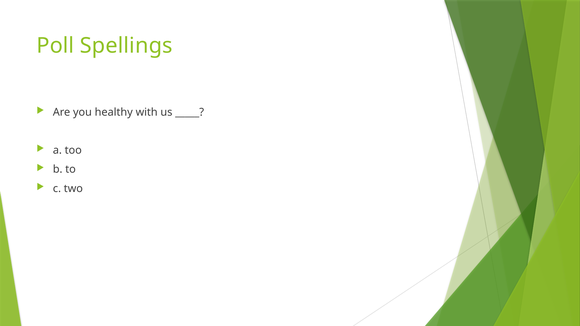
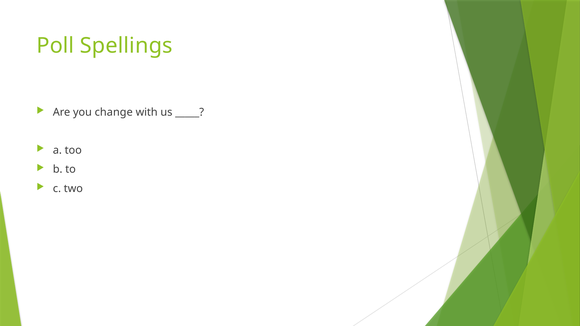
healthy: healthy -> change
